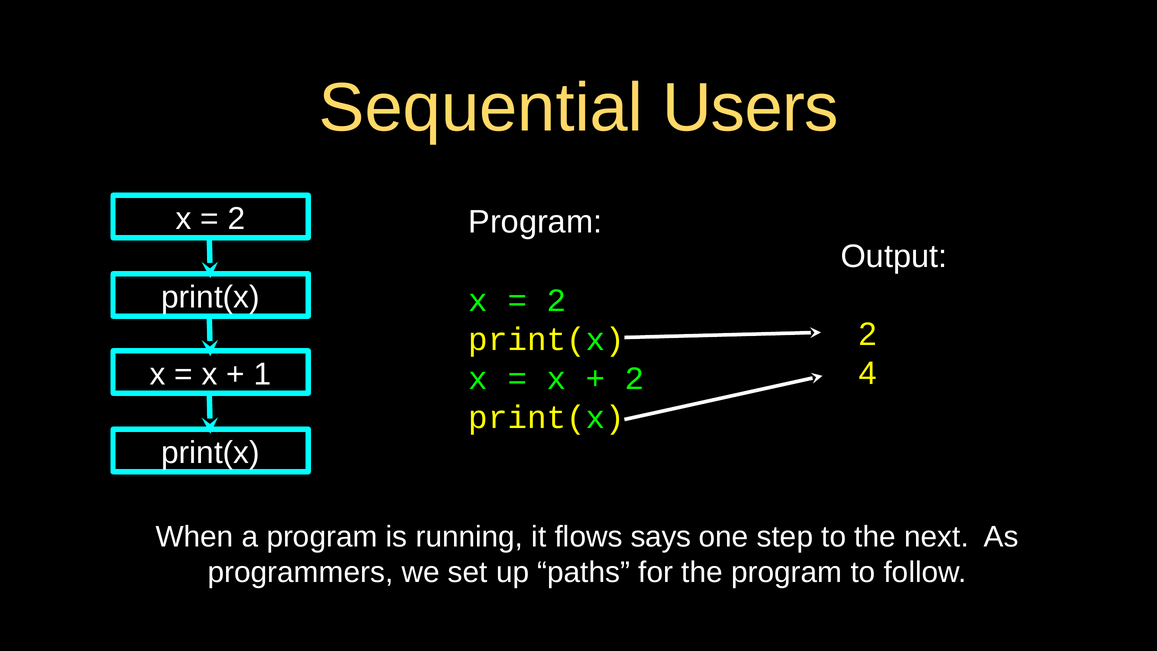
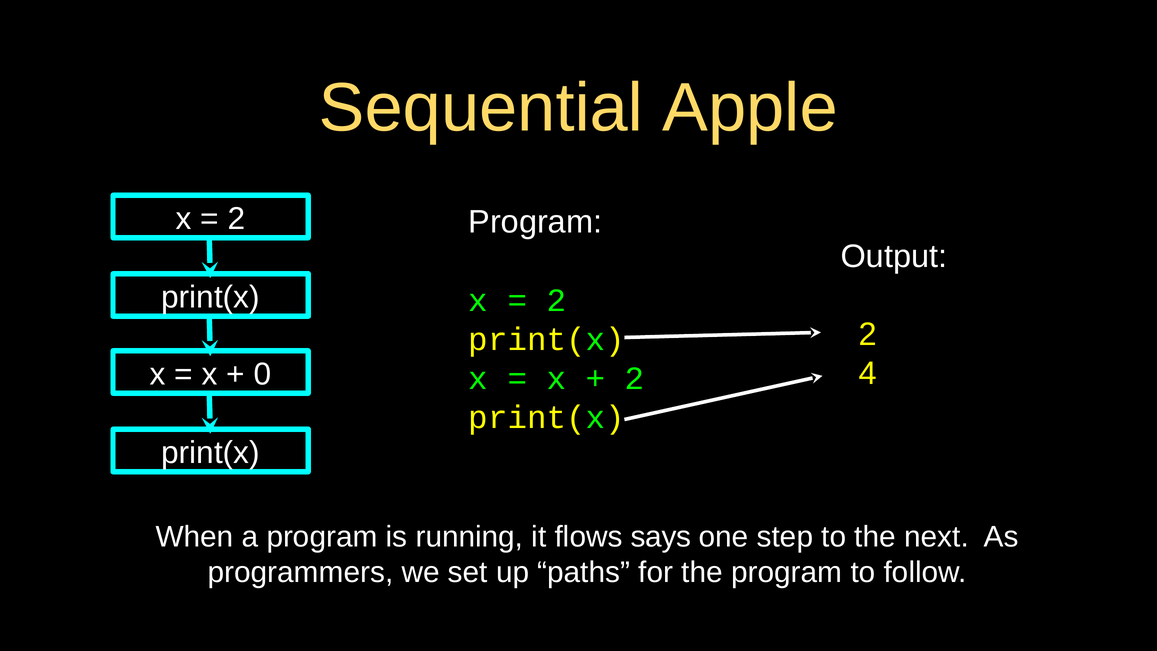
Users: Users -> Apple
1: 1 -> 0
